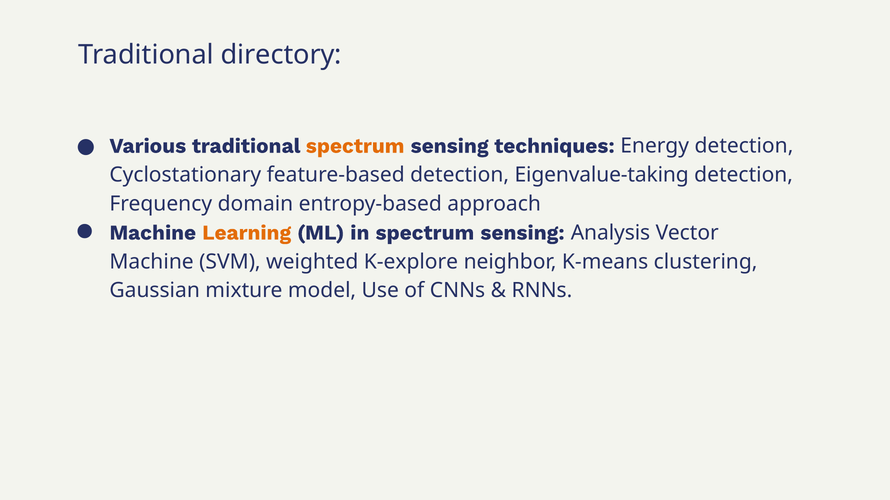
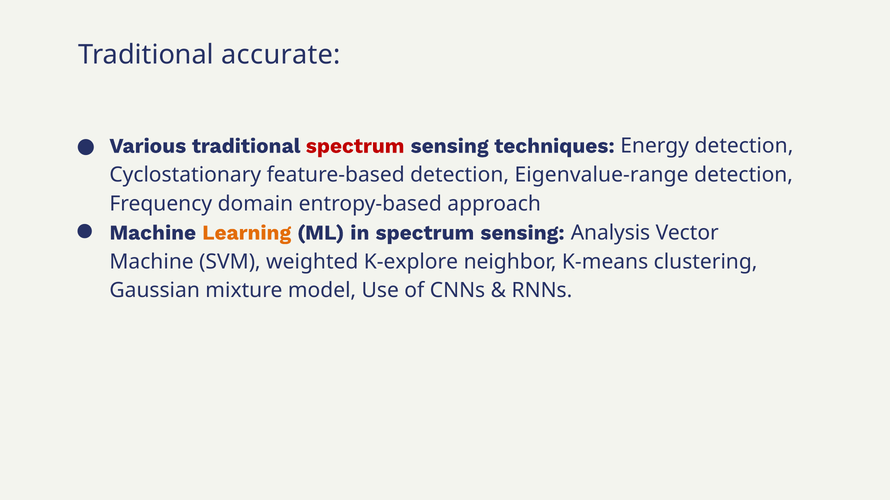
directory: directory -> accurate
spectrum at (355, 146) colour: orange -> red
Eigenvalue-taking: Eigenvalue-taking -> Eigenvalue-range
